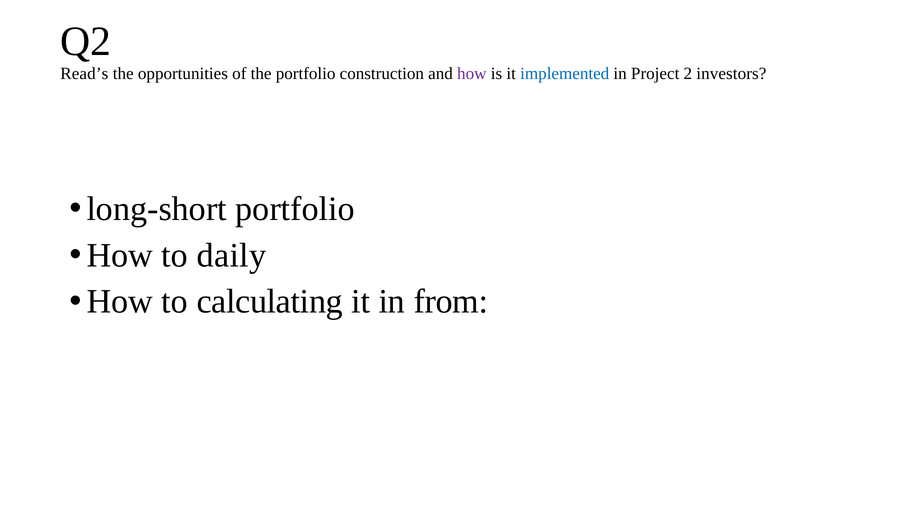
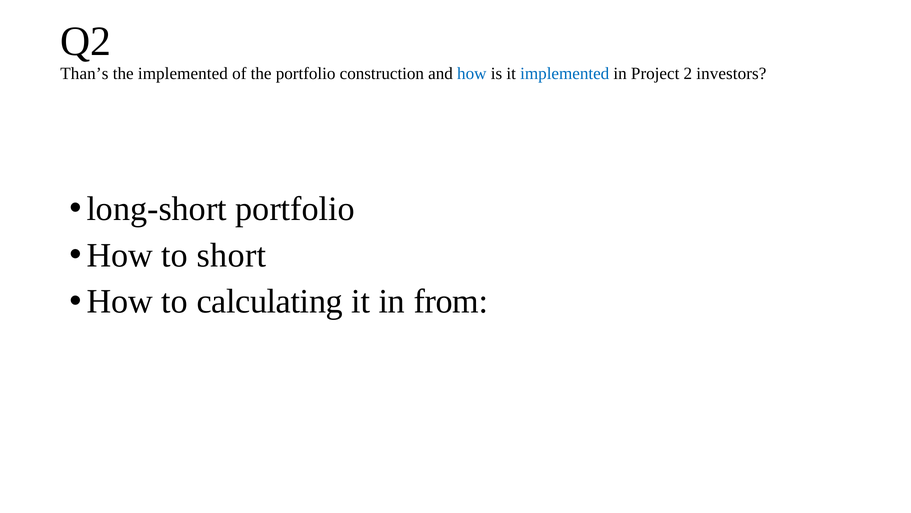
Read’s: Read’s -> Than’s
the opportunities: opportunities -> implemented
how at (472, 73) colour: purple -> blue
daily: daily -> short
